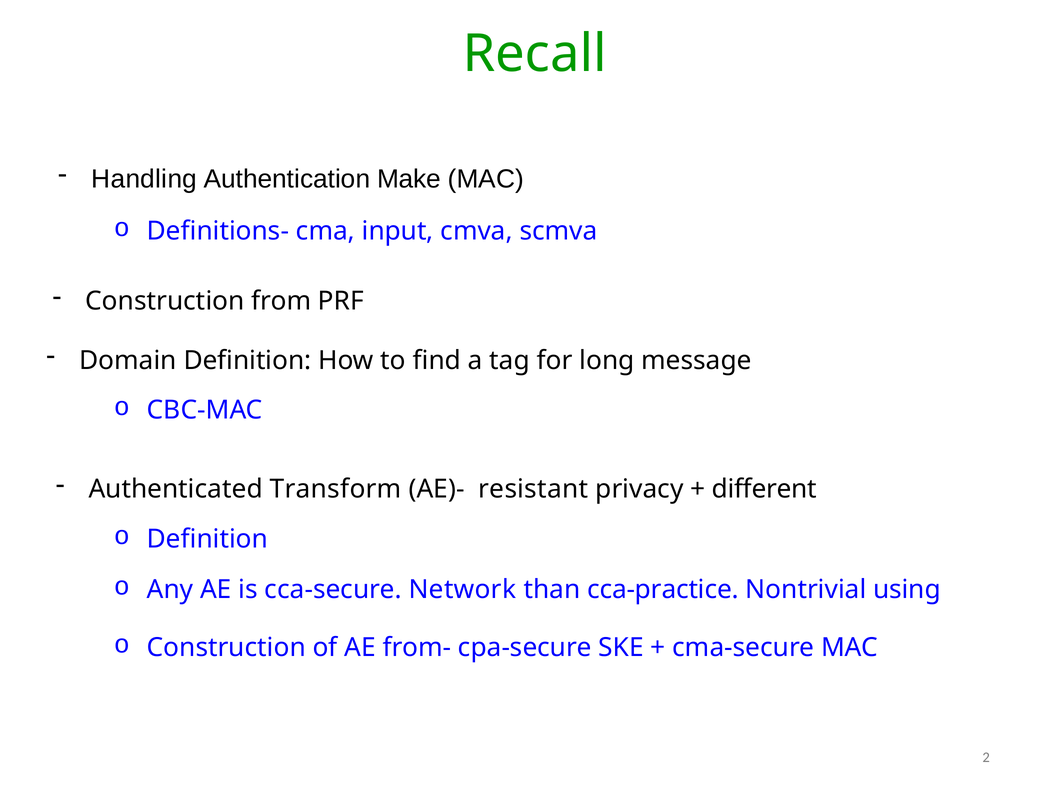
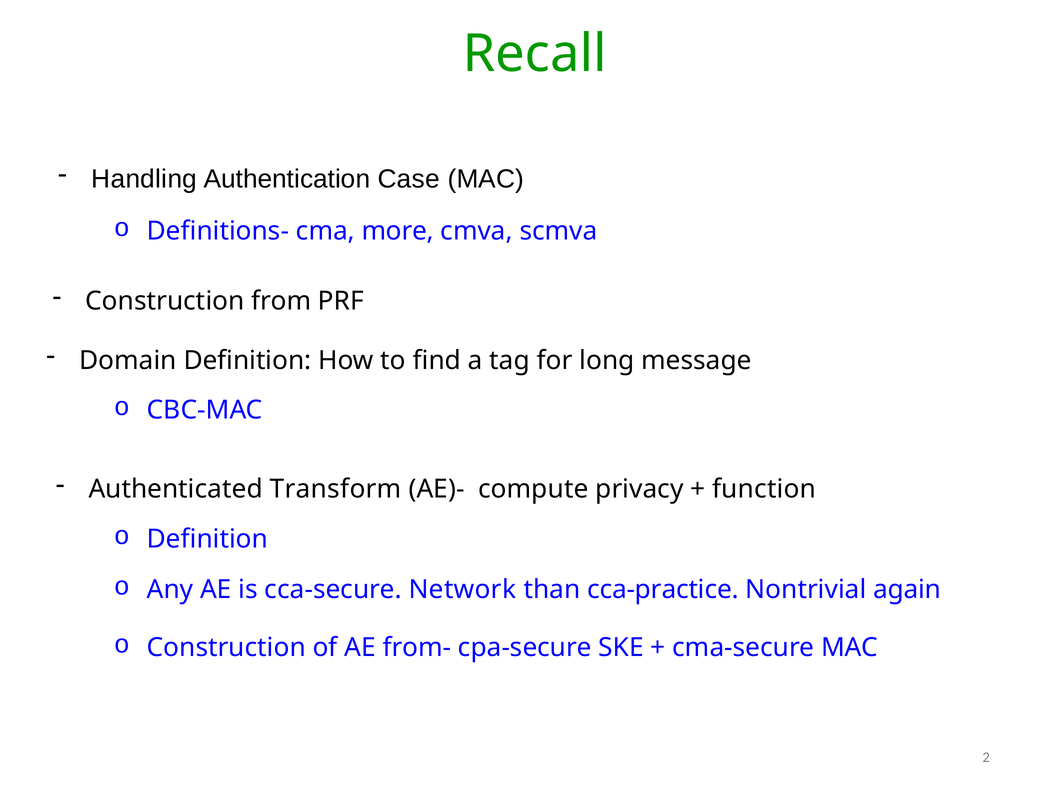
Make: Make -> Case
input: input -> more
resistant: resistant -> compute
different: different -> function
using: using -> again
